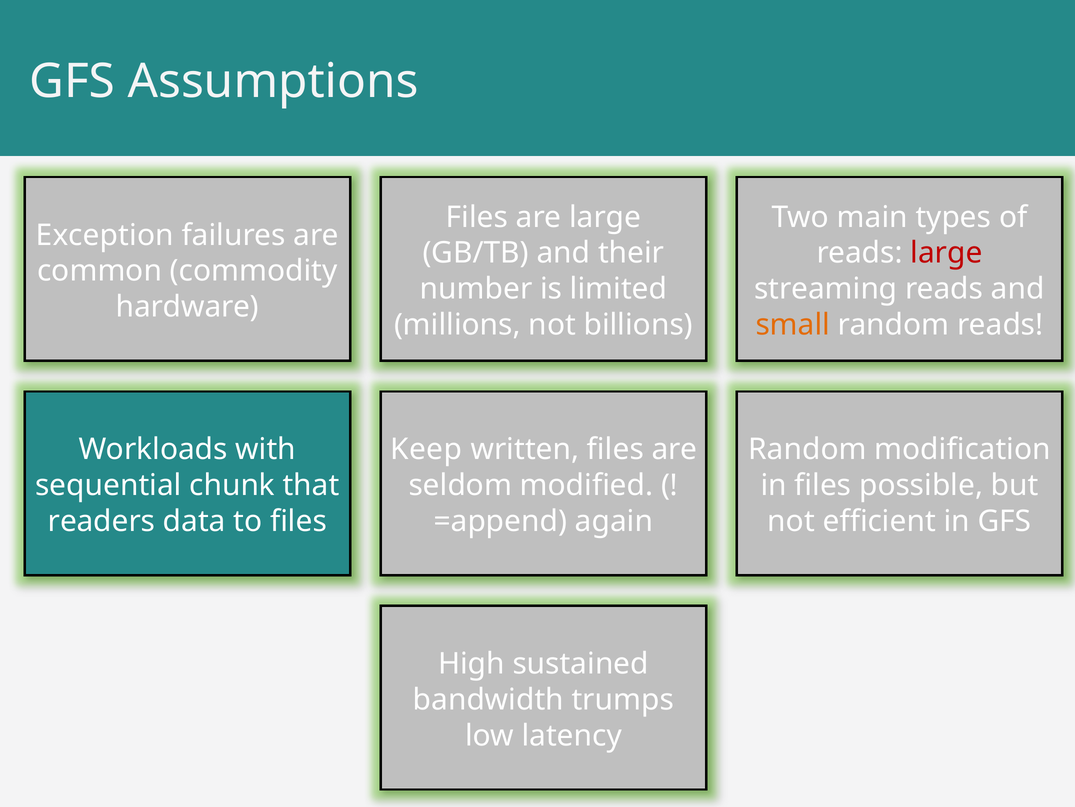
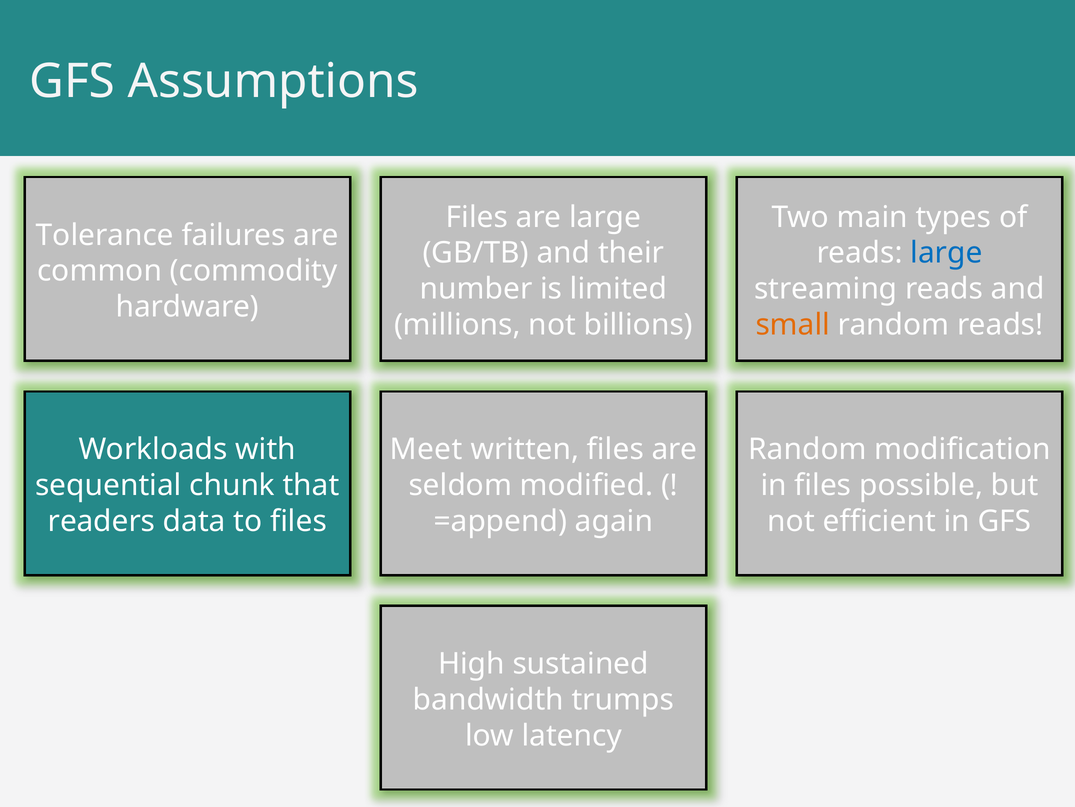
Exception: Exception -> Tolerance
large at (946, 253) colour: red -> blue
Keep: Keep -> Meet
